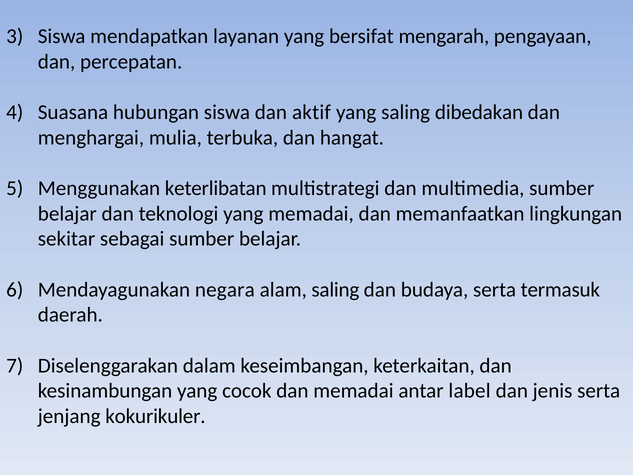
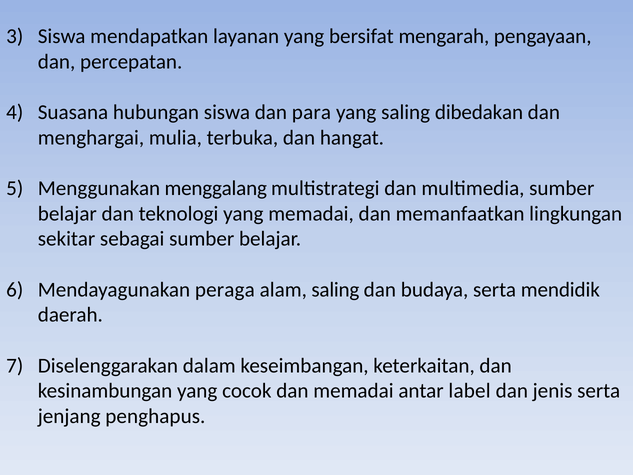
aktif: aktif -> para
keterlibatan: keterlibatan -> menggalang
negara: negara -> peraga
termasuk: termasuk -> mendidik
kokurikuler: kokurikuler -> penghapus
